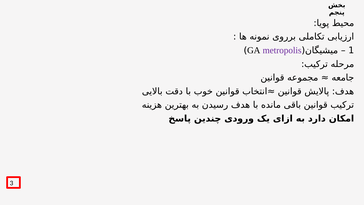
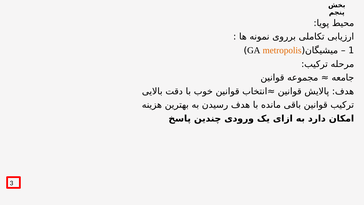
metropolis colour: purple -> orange
